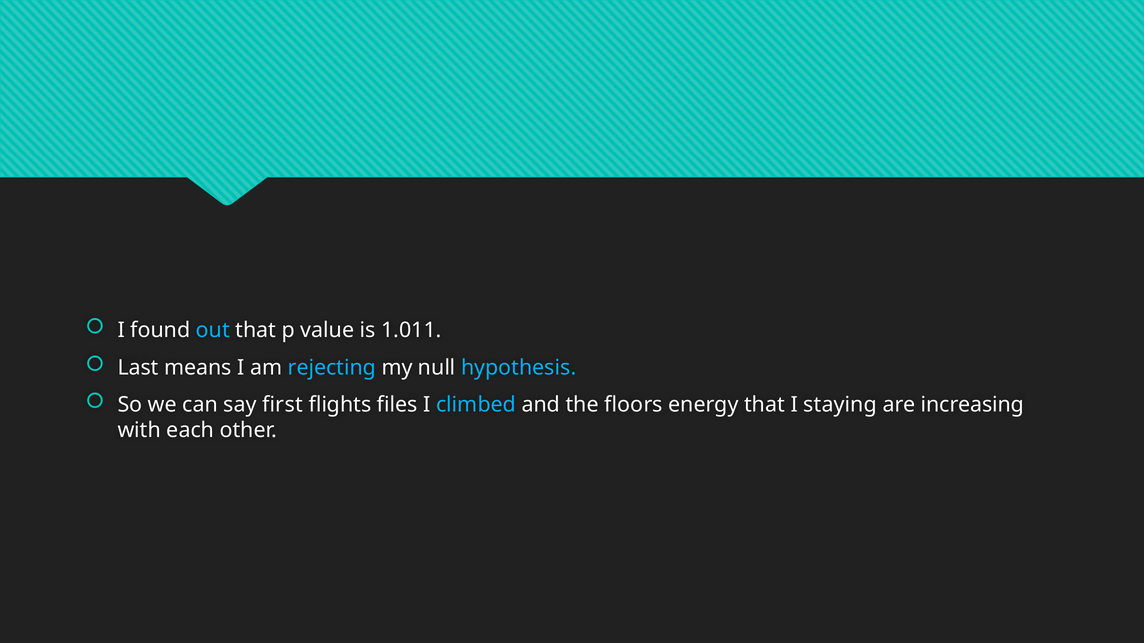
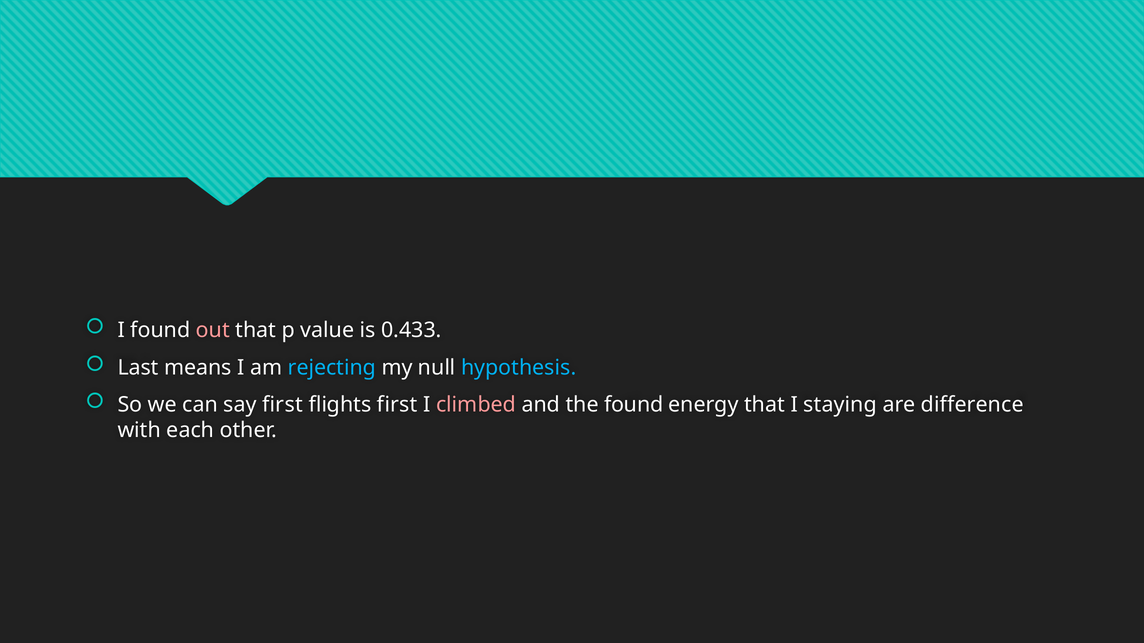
out colour: light blue -> pink
1.011: 1.011 -> 0.433
flights files: files -> first
climbed colour: light blue -> pink
the floors: floors -> found
increasing: increasing -> difference
